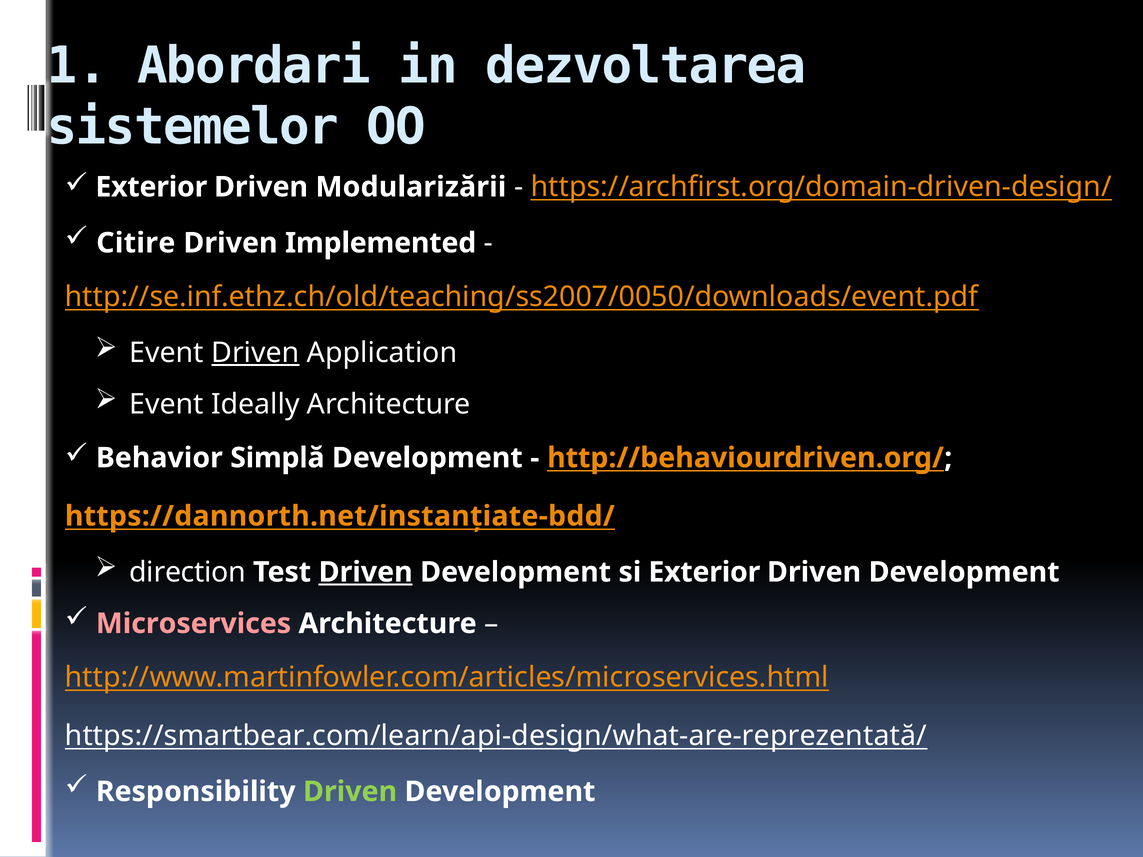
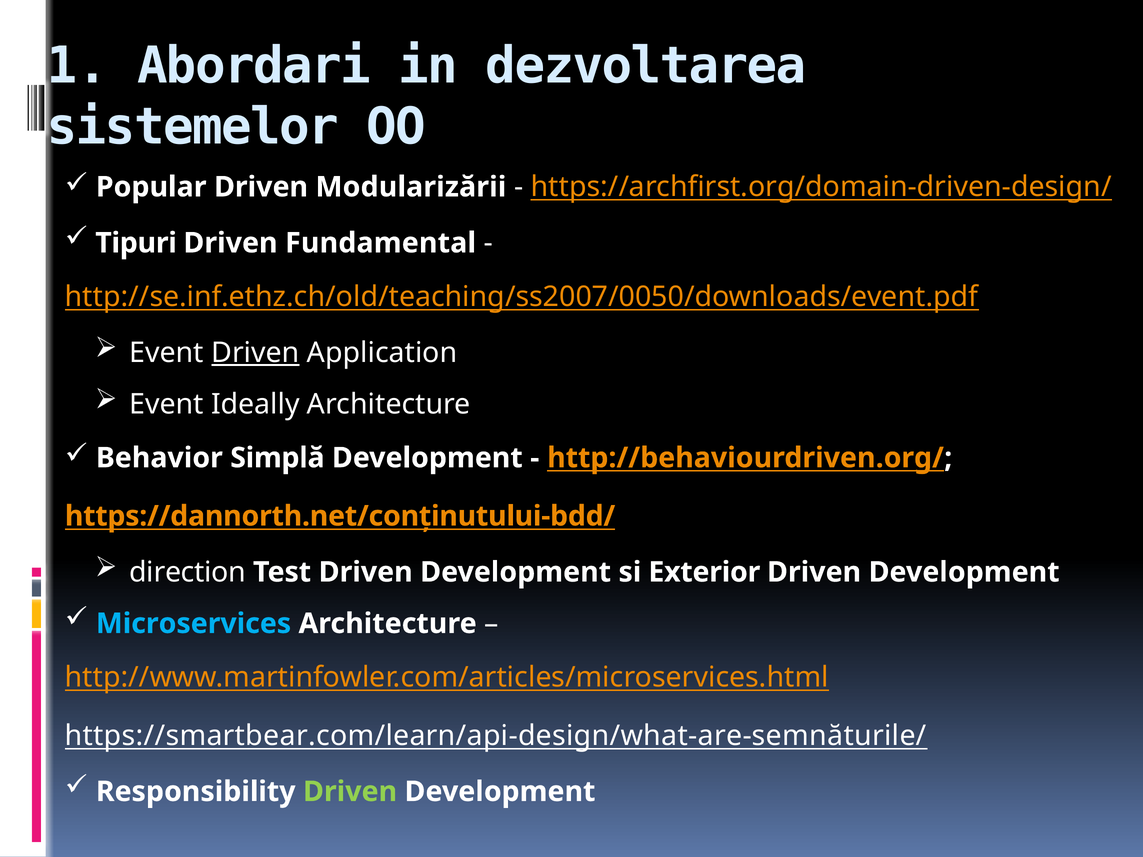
Exterior at (151, 187): Exterior -> Popular
Citire: Citire -> Tipuri
Implemented: Implemented -> Fundamental
https://dannorth.net/instanţiate-bdd/: https://dannorth.net/instanţiate-bdd/ -> https://dannorth.net/conţinutului-bdd/
Driven at (366, 572) underline: present -> none
Microservices colour: pink -> light blue
https://smartbear.com/learn/api-design/what-are-reprezentată/: https://smartbear.com/learn/api-design/what-are-reprezentată/ -> https://smartbear.com/learn/api-design/what-are-semnăturile/
